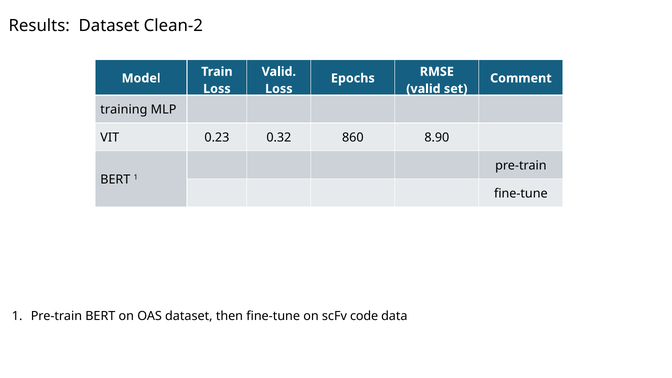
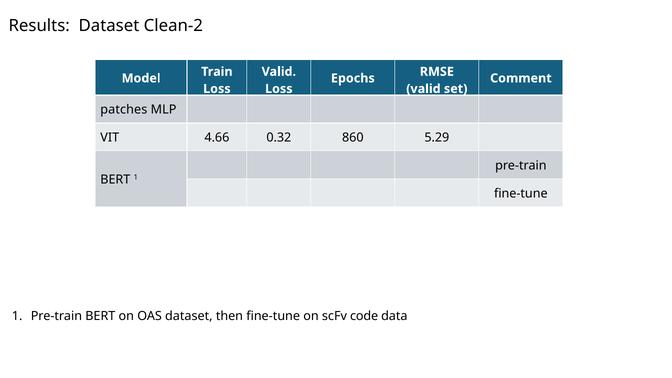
training: training -> patches
0.23: 0.23 -> 4.66
8.90: 8.90 -> 5.29
